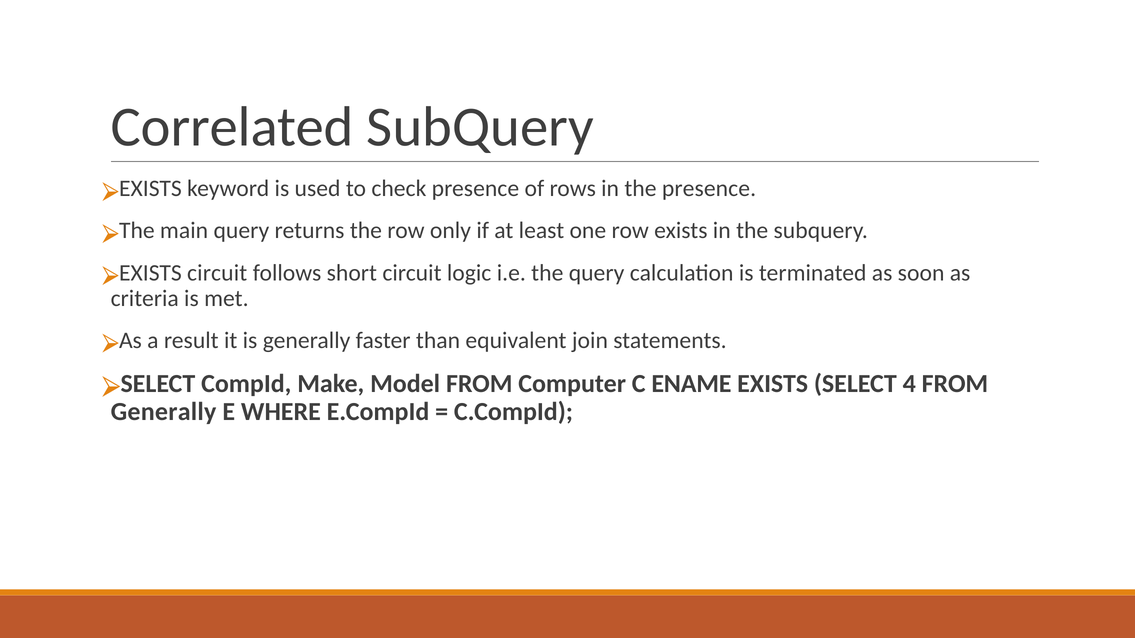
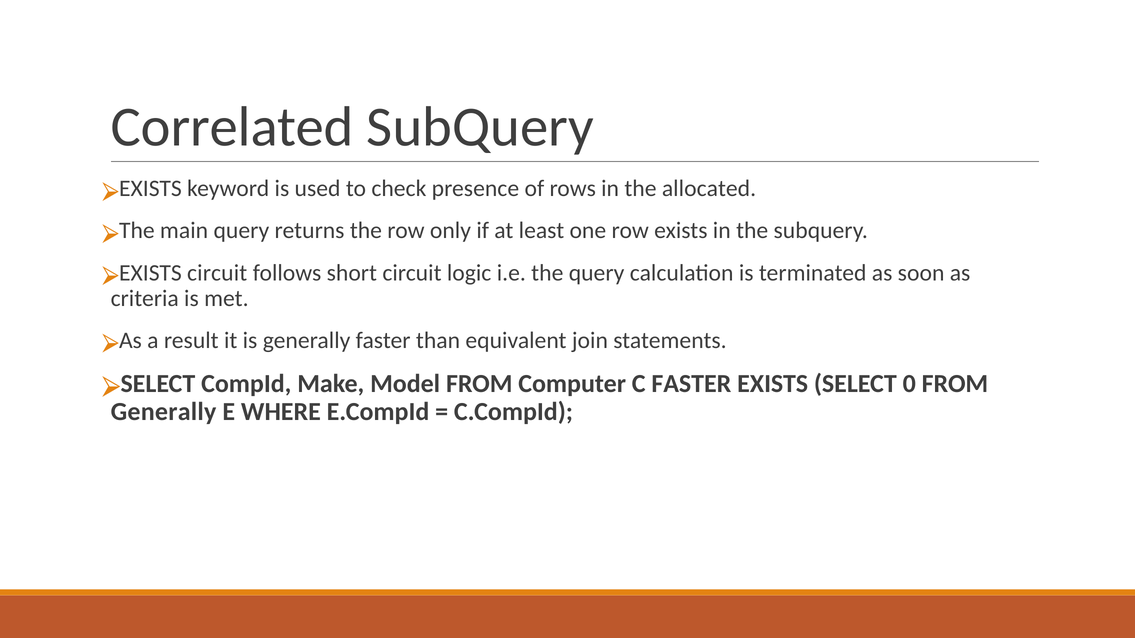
the presence: presence -> allocated
C ENAME: ENAME -> FASTER
4: 4 -> 0
